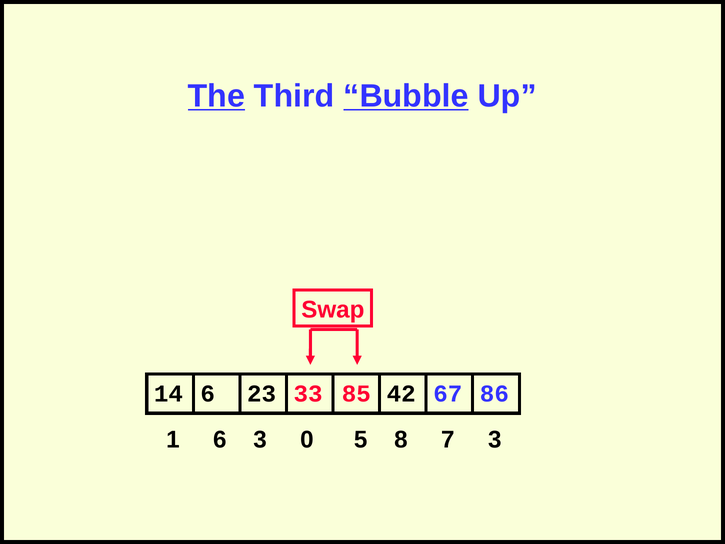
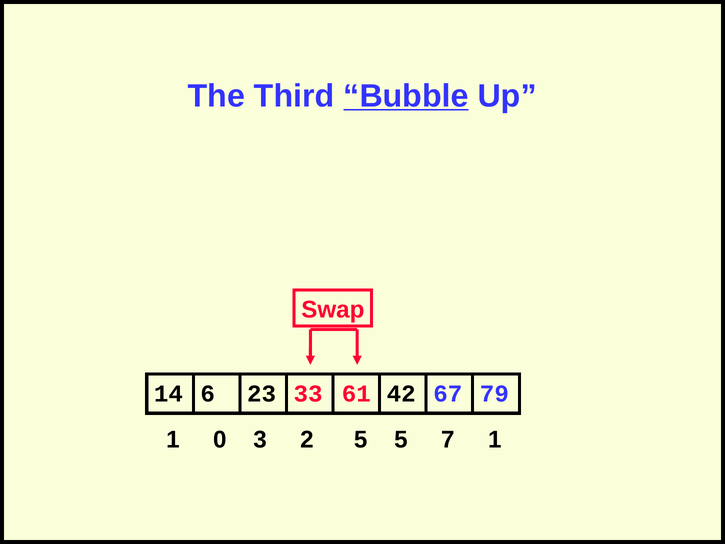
The underline: present -> none
85: 85 -> 61
86: 86 -> 79
1 6: 6 -> 0
0: 0 -> 2
5 8: 8 -> 5
7 3: 3 -> 1
